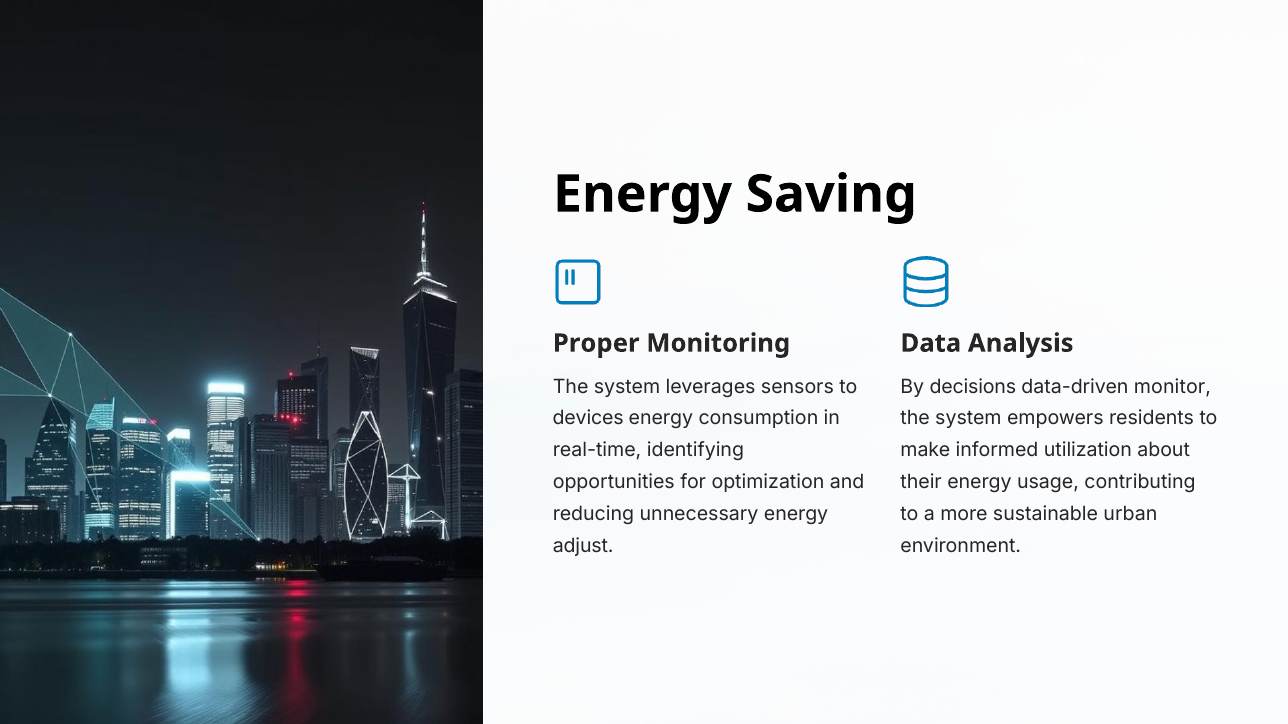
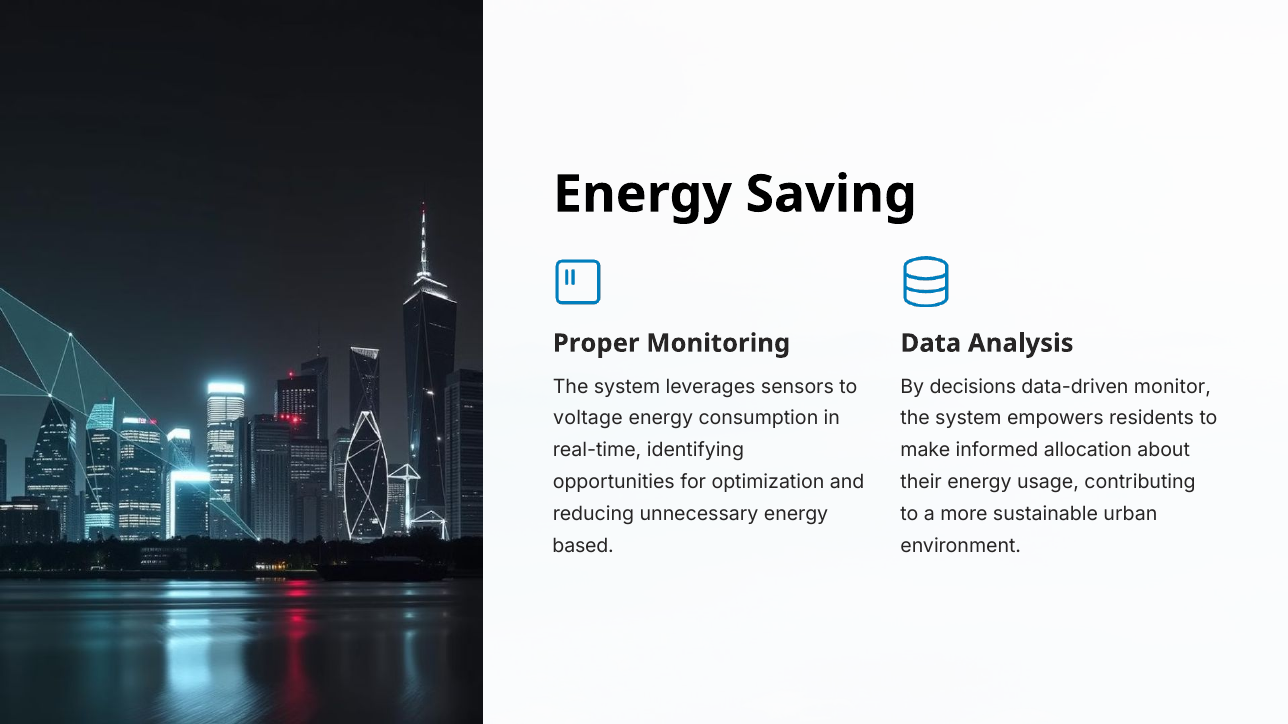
devices: devices -> voltage
utilization: utilization -> allocation
adjust: adjust -> based
